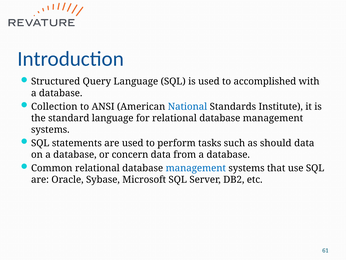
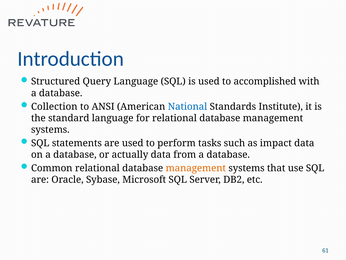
should: should -> impact
concern: concern -> actually
management at (196, 168) colour: blue -> orange
